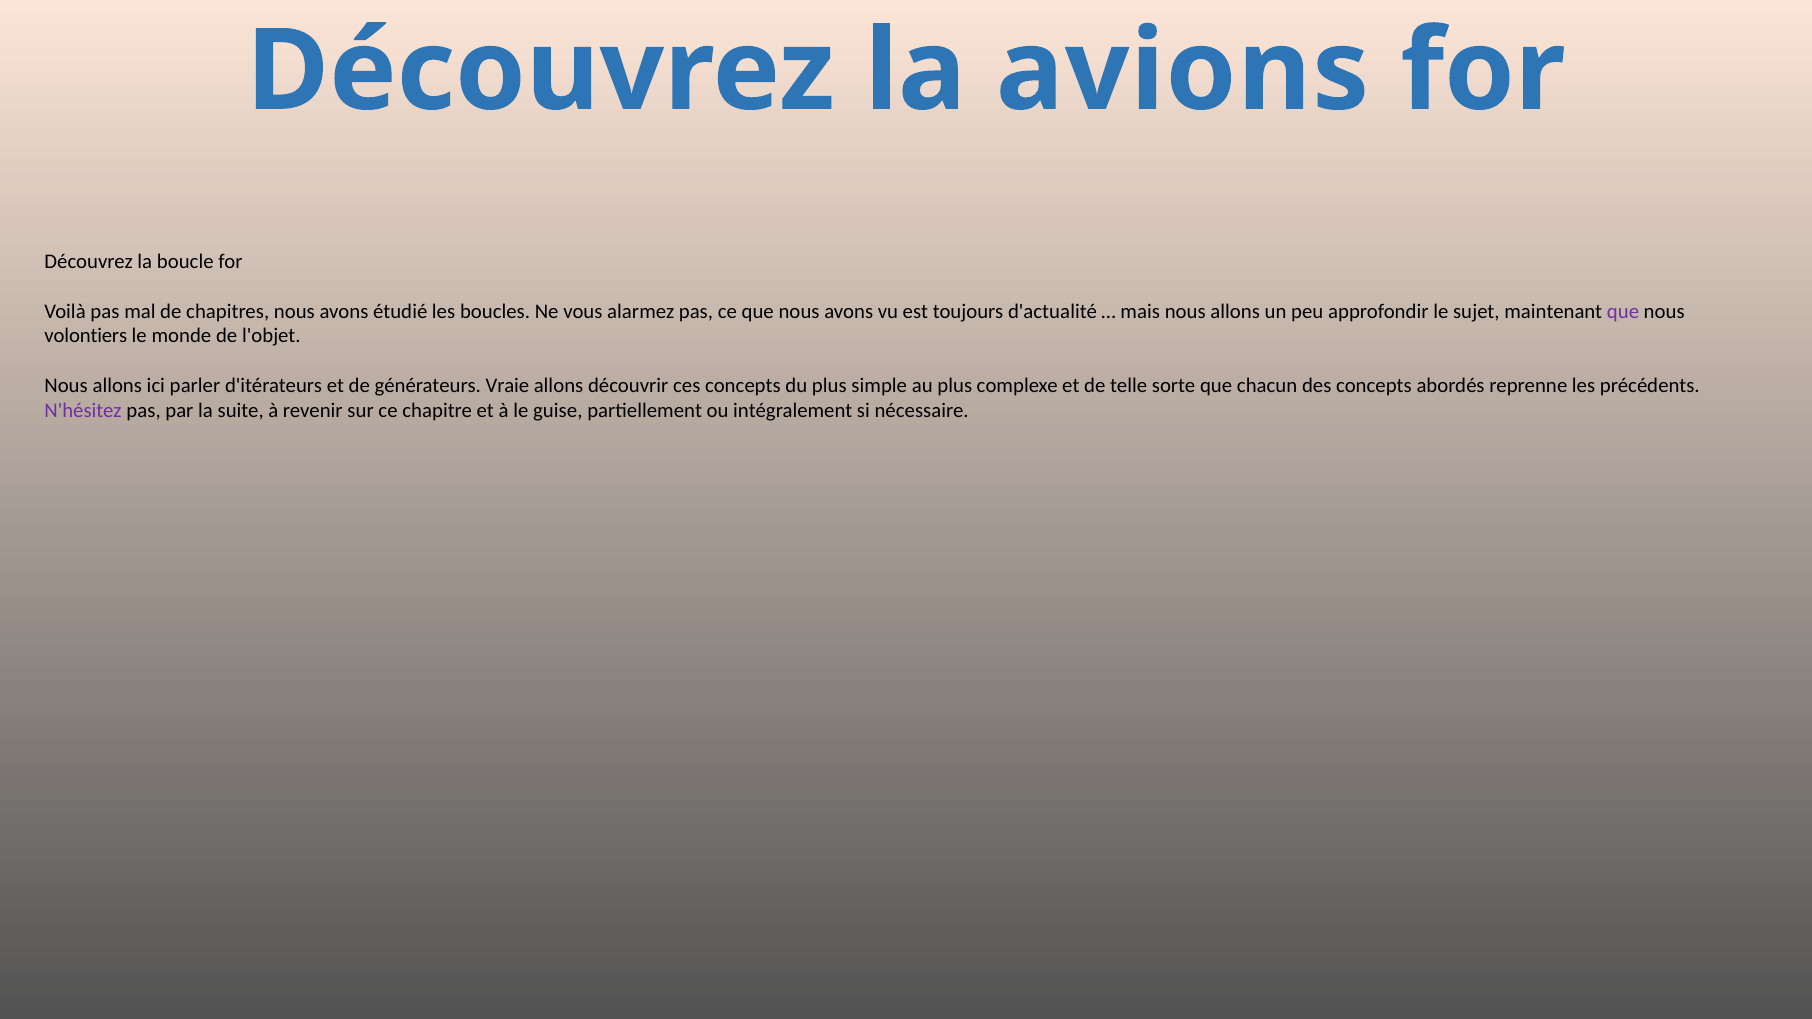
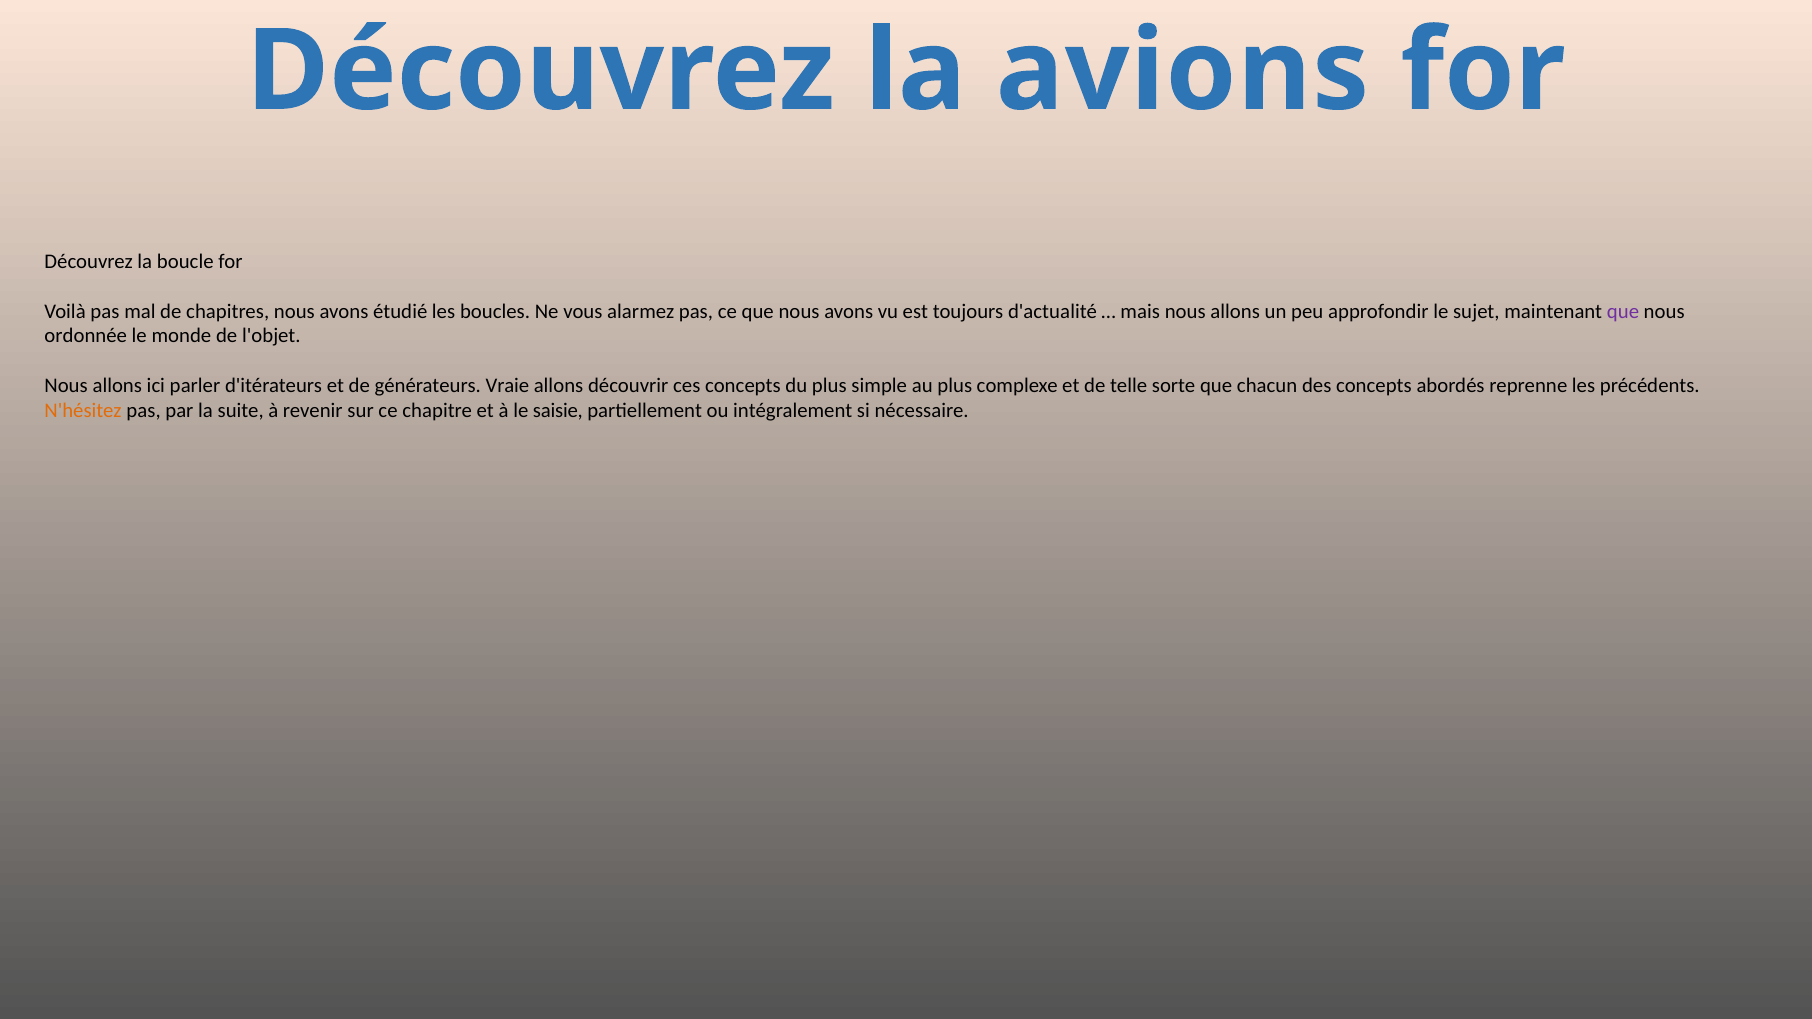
volontiers: volontiers -> ordonnée
N'hésitez colour: purple -> orange
guise: guise -> saisie
